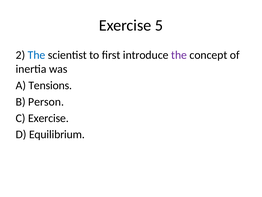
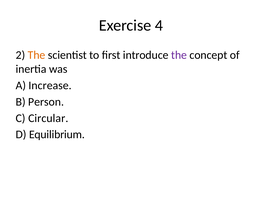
5: 5 -> 4
The at (37, 55) colour: blue -> orange
Tensions: Tensions -> Increase
C Exercise: Exercise -> Circular
